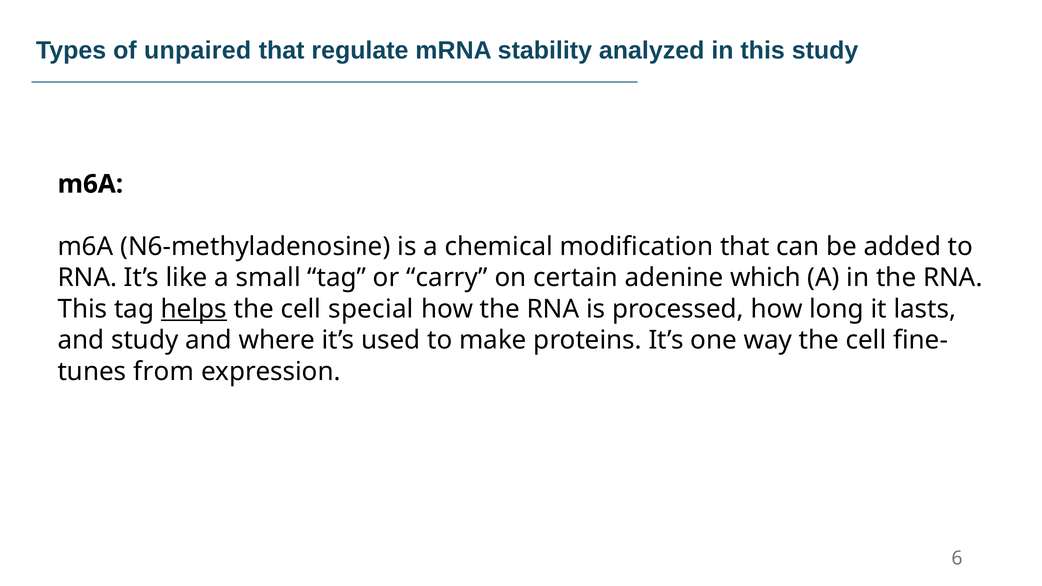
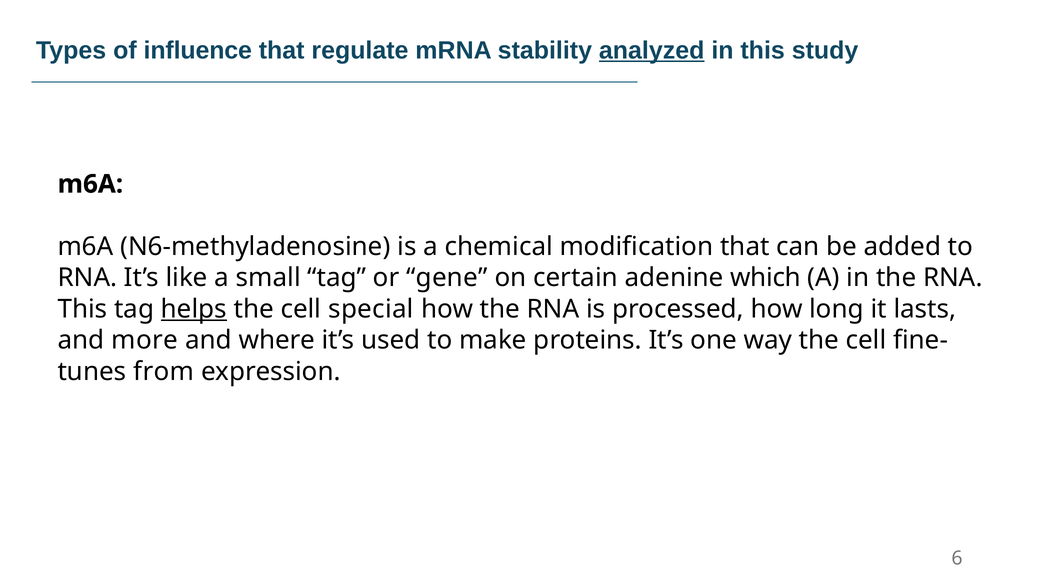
unpaired: unpaired -> influence
analyzed underline: none -> present
carry: carry -> gene
and study: study -> more
